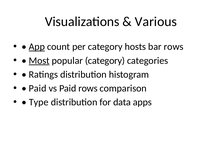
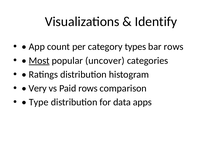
Various: Various -> Identify
App underline: present -> none
hosts: hosts -> types
popular category: category -> uncover
Paid at (38, 88): Paid -> Very
